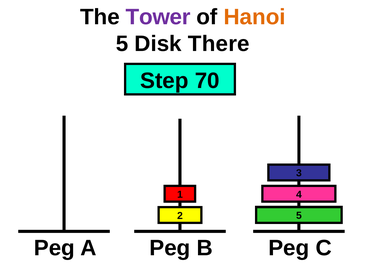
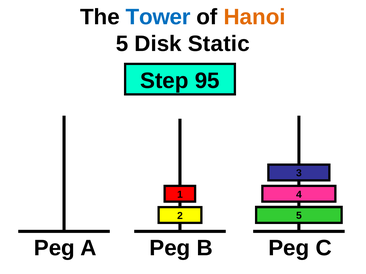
Tower colour: purple -> blue
There: There -> Static
70: 70 -> 95
